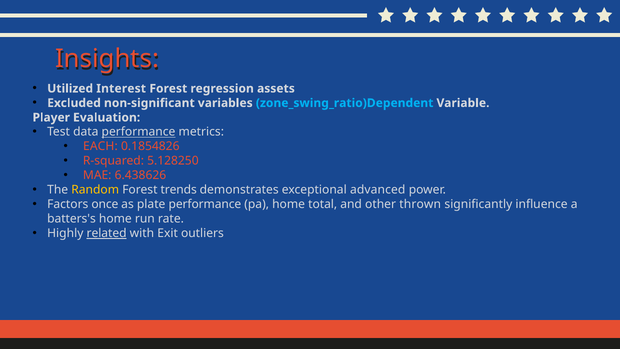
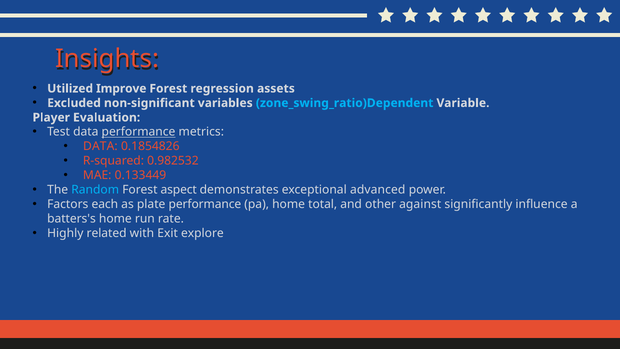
Interest: Interest -> Improve
EACH at (100, 146): EACH -> DATA
5.128250: 5.128250 -> 0.982532
6.438626: 6.438626 -> 0.133449
Random colour: yellow -> light blue
trends: trends -> aspect
once: once -> each
thrown: thrown -> against
related underline: present -> none
outliers: outliers -> explore
